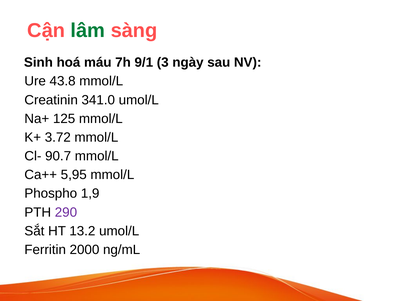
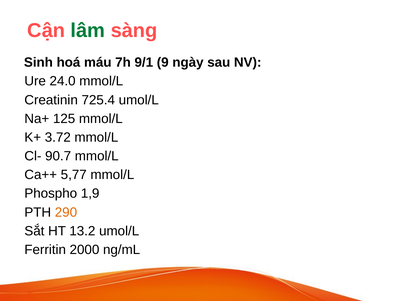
3: 3 -> 9
43.8: 43.8 -> 24.0
341.0: 341.0 -> 725.4
5,95: 5,95 -> 5,77
290 colour: purple -> orange
